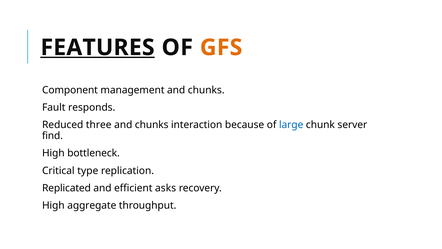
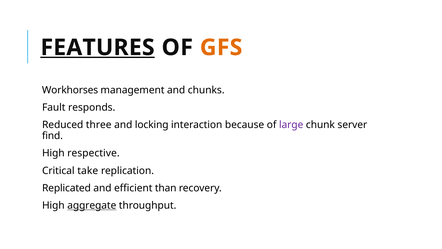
Component: Component -> Workhorses
chunks at (152, 125): chunks -> locking
large colour: blue -> purple
bottleneck: bottleneck -> respective
type: type -> take
asks: asks -> than
aggregate underline: none -> present
